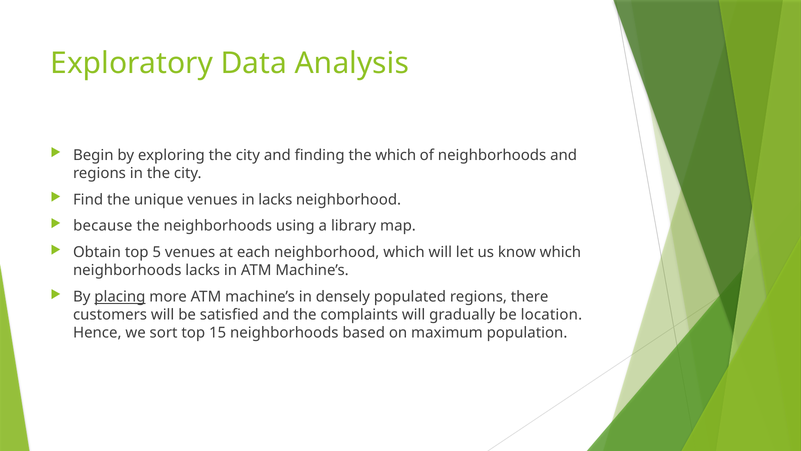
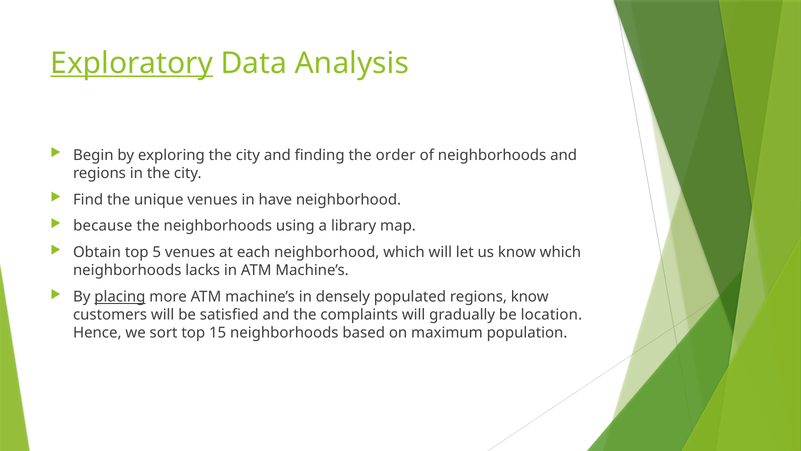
Exploratory underline: none -> present
the which: which -> order
in lacks: lacks -> have
regions there: there -> know
